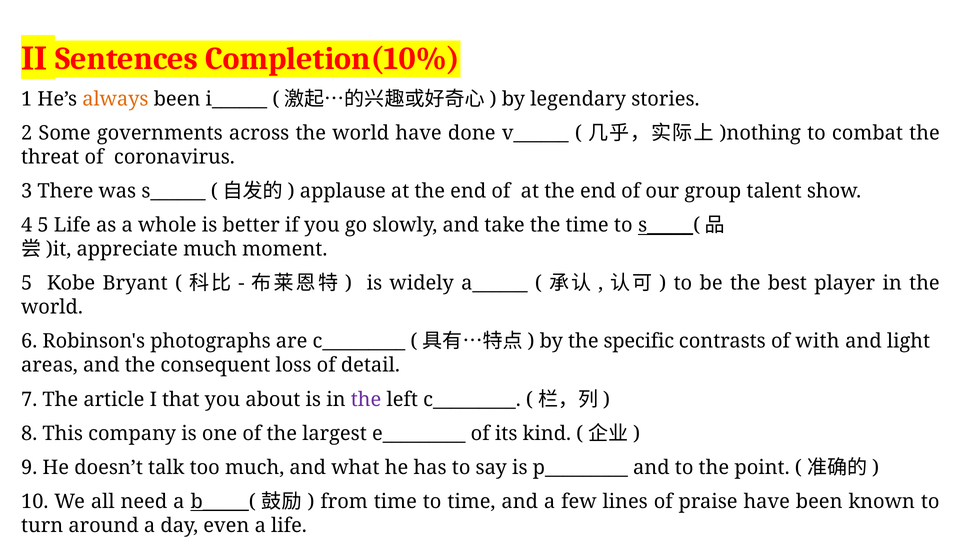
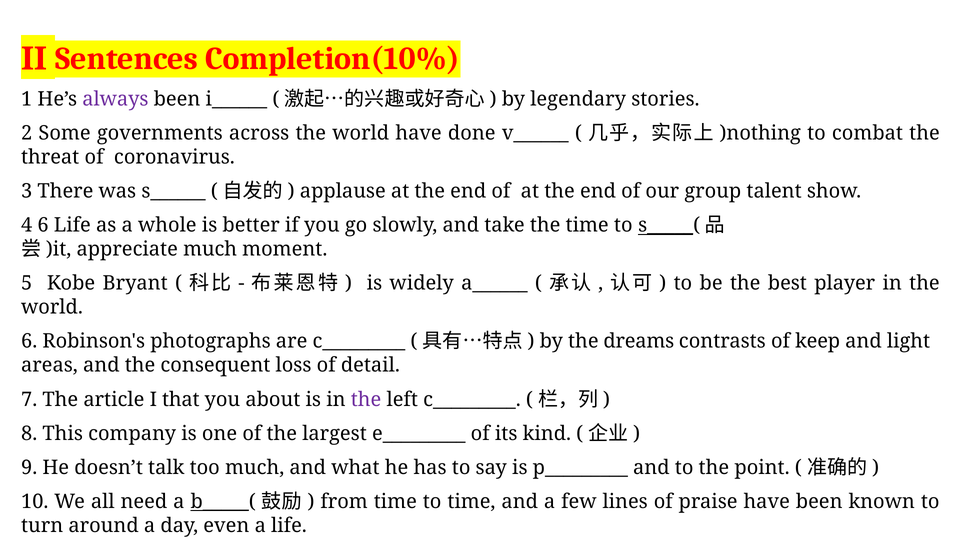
always colour: orange -> purple
4 5: 5 -> 6
specific: specific -> dreams
with: with -> keep
